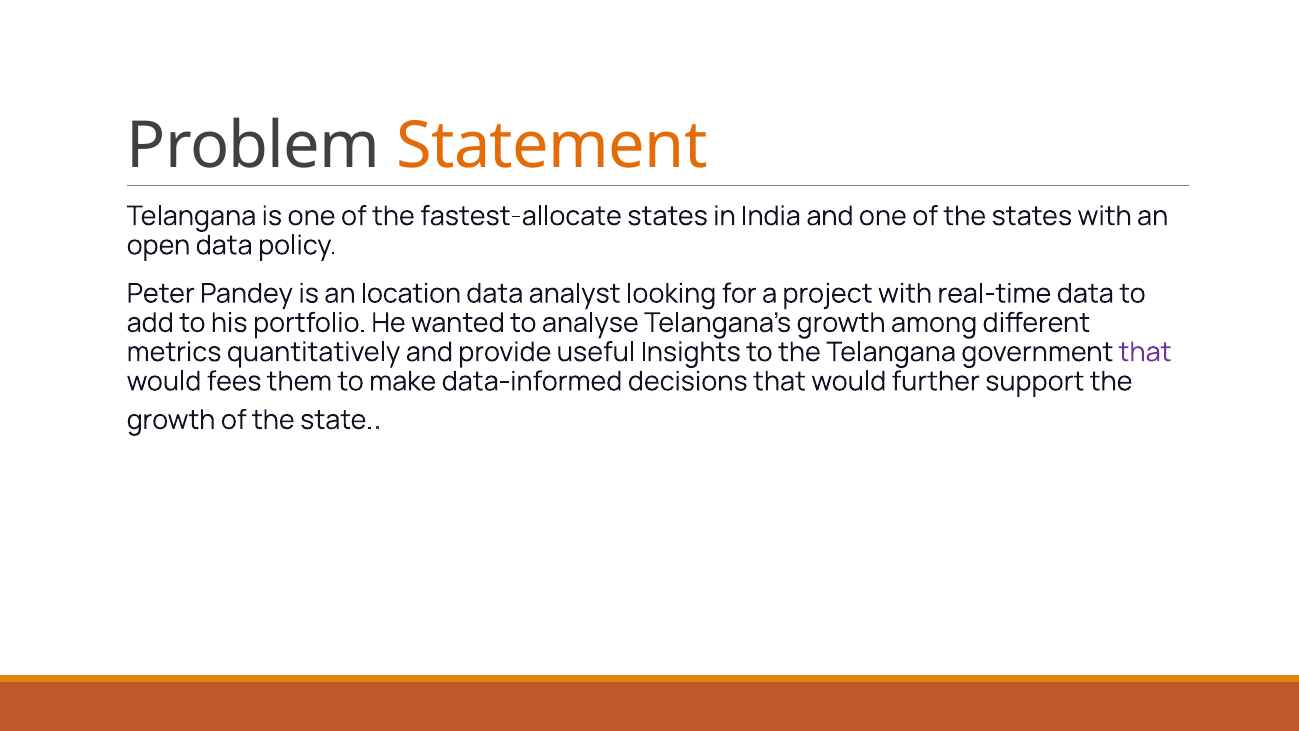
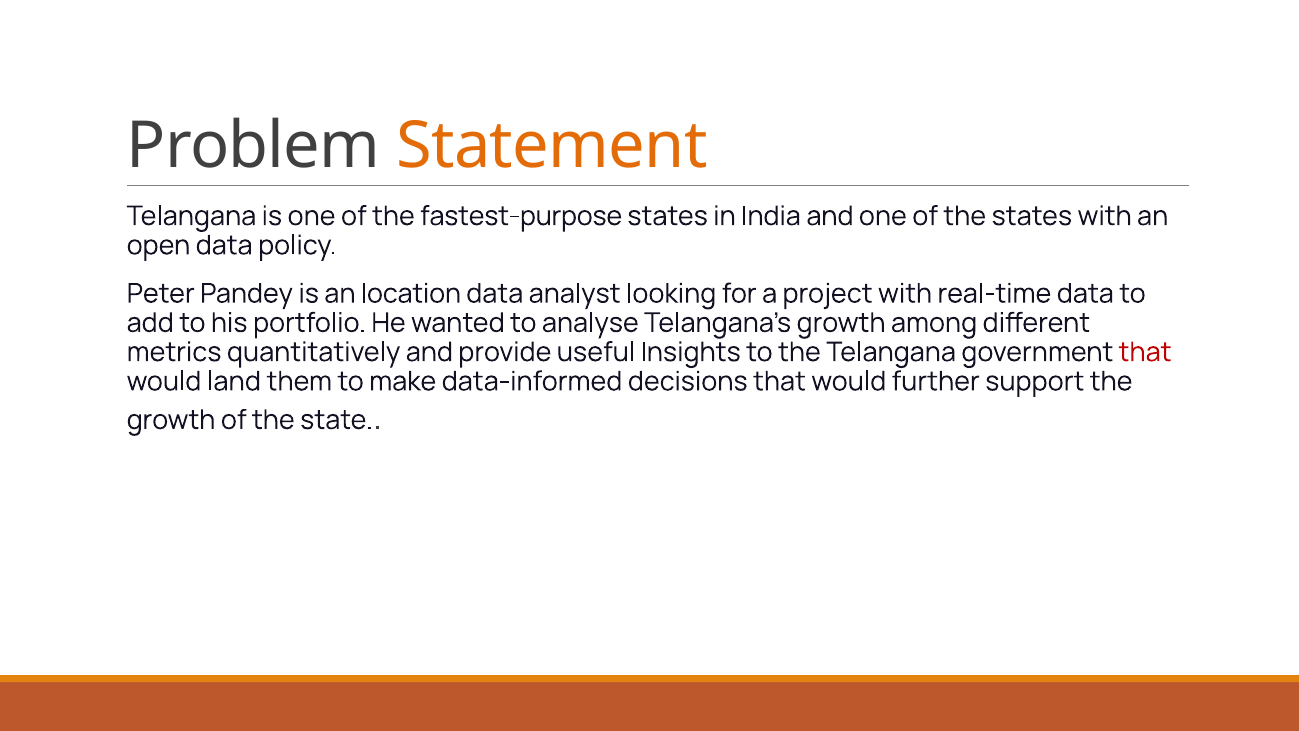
fastest-allocate: fastest-allocate -> fastest-purpose
that at (1145, 352) colour: purple -> red
fees: fees -> land
